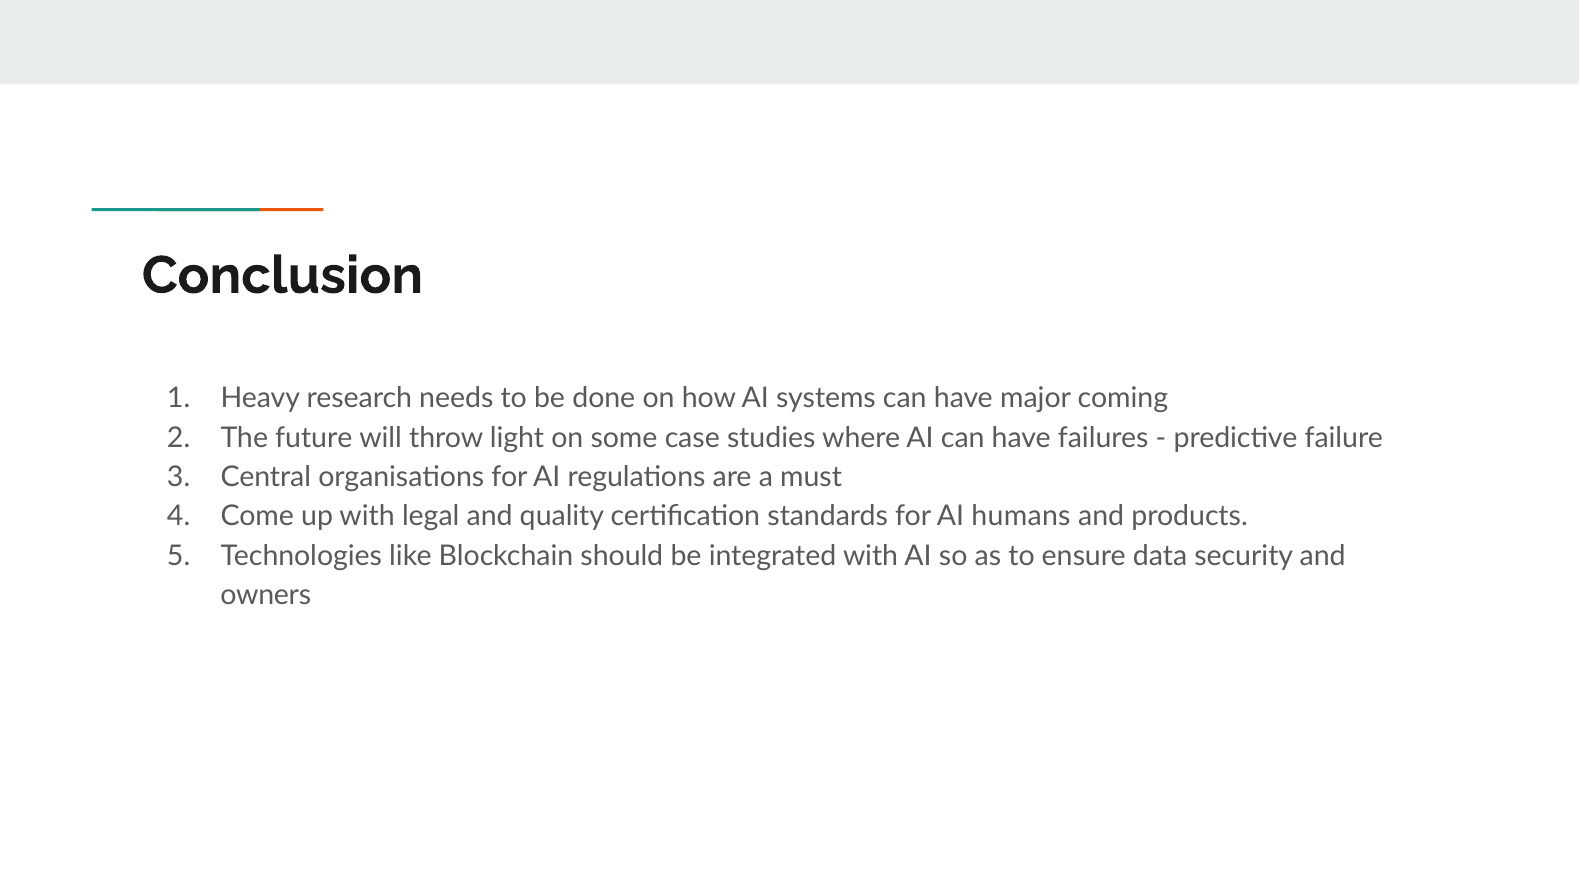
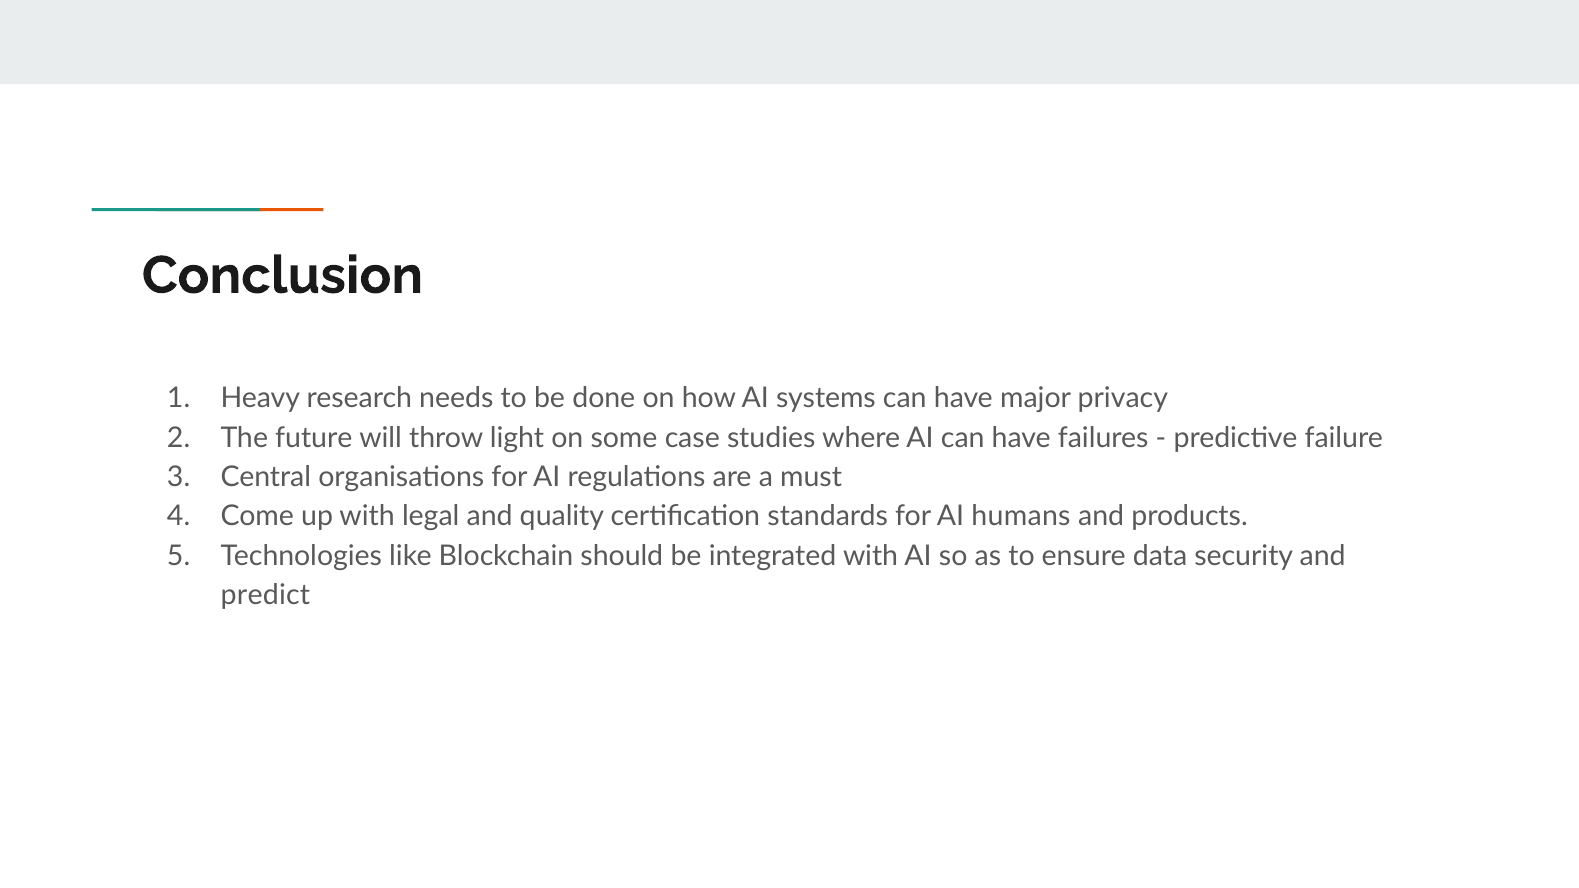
coming: coming -> privacy
owners: owners -> predict
